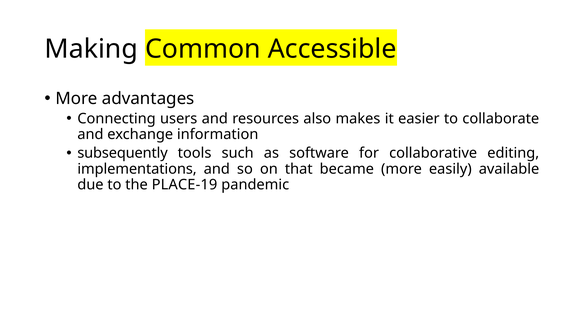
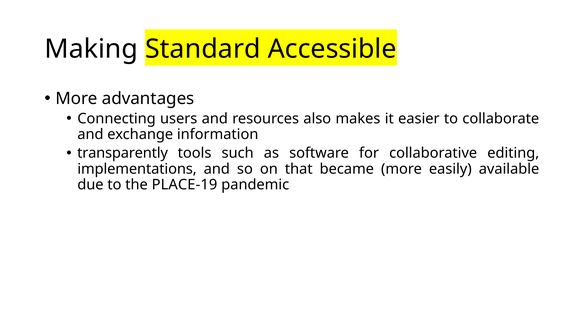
Common: Common -> Standard
subsequently: subsequently -> transparently
